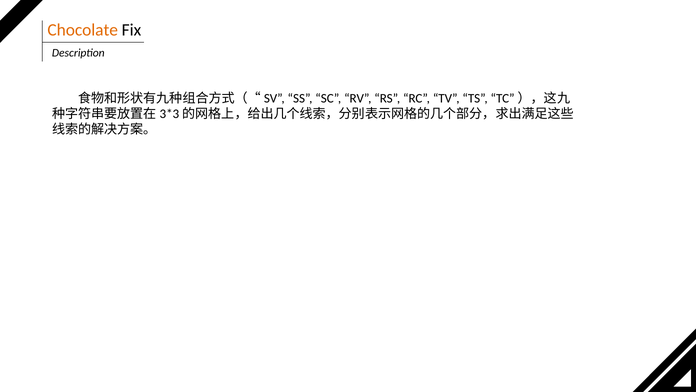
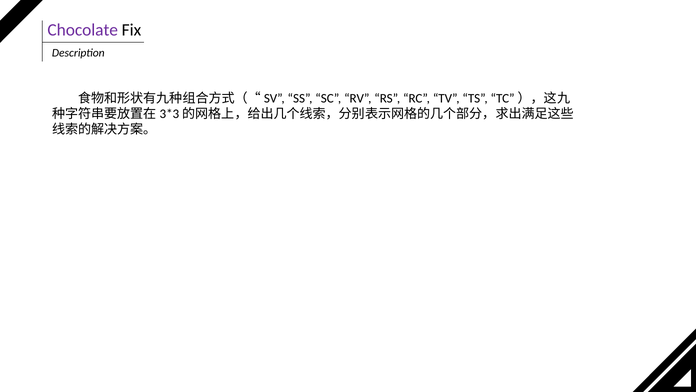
Chocolate colour: orange -> purple
